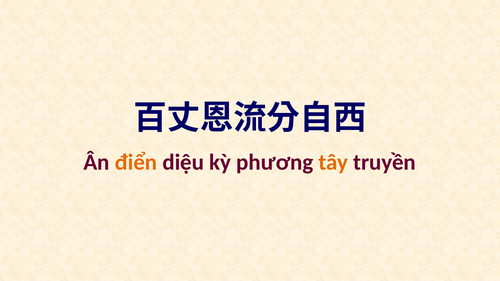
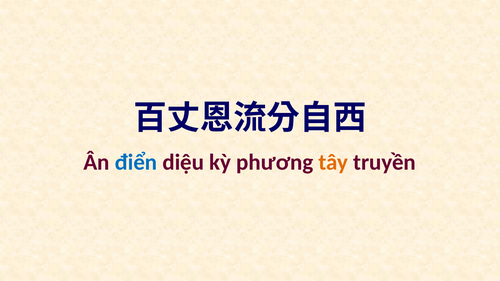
điển colour: orange -> blue
